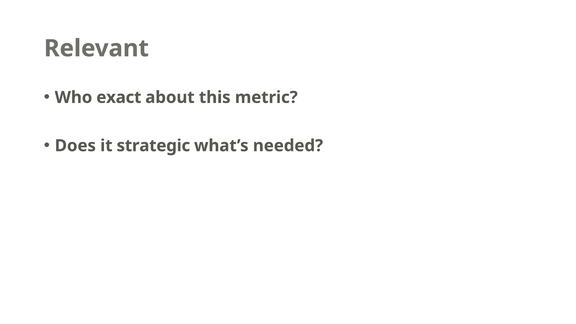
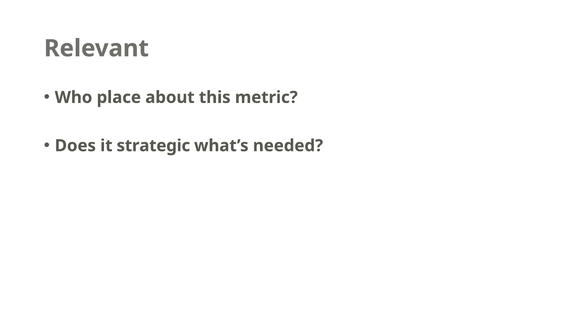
exact: exact -> place
